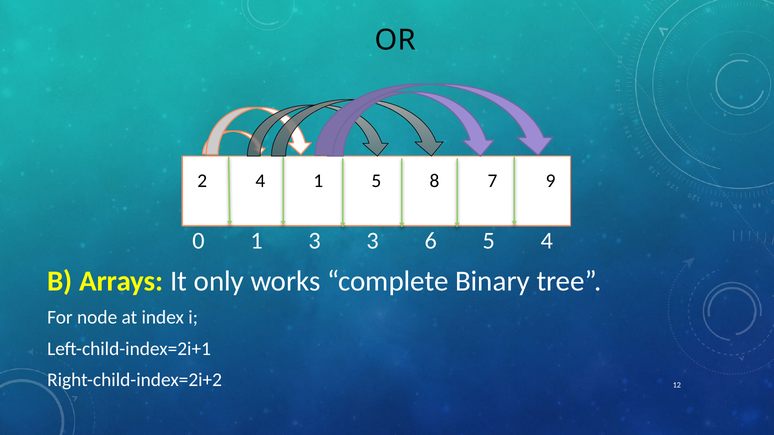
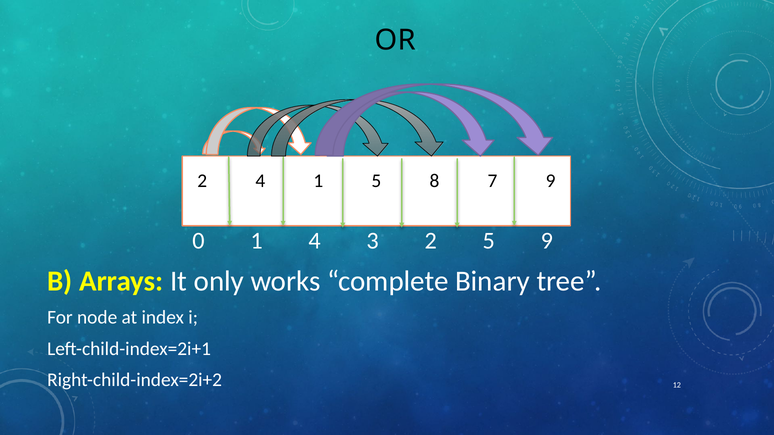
1 3: 3 -> 4
3 6: 6 -> 2
5 4: 4 -> 9
